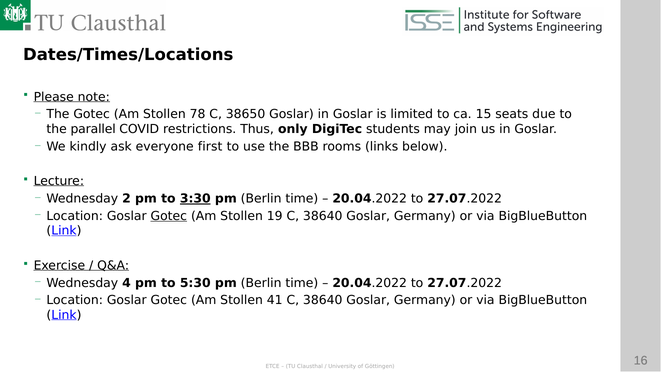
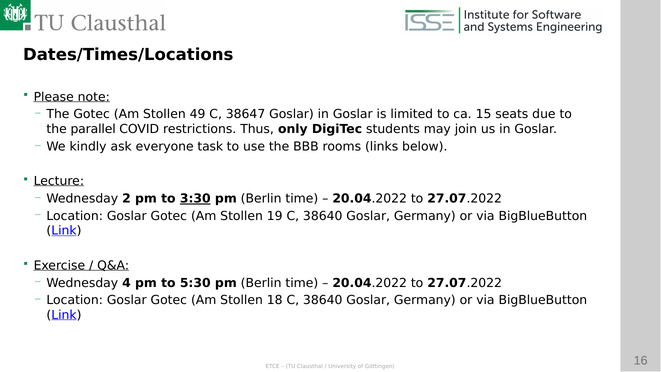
78: 78 -> 49
38650: 38650 -> 38647
first: first -> task
Gotec at (169, 216) underline: present -> none
41: 41 -> 18
